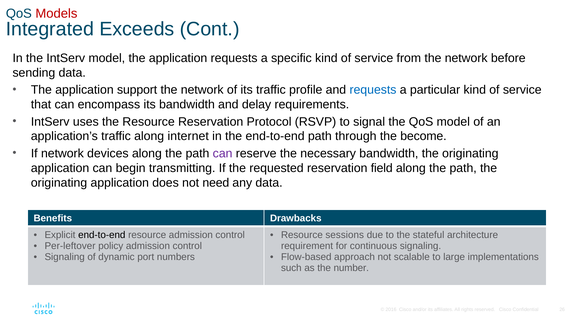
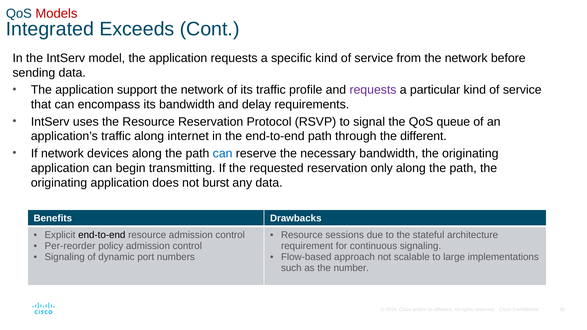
requests at (373, 90) colour: blue -> purple
QoS model: model -> queue
become: become -> different
can at (223, 154) colour: purple -> blue
field: field -> only
need: need -> burst
Per-leftover: Per-leftover -> Per-reorder
